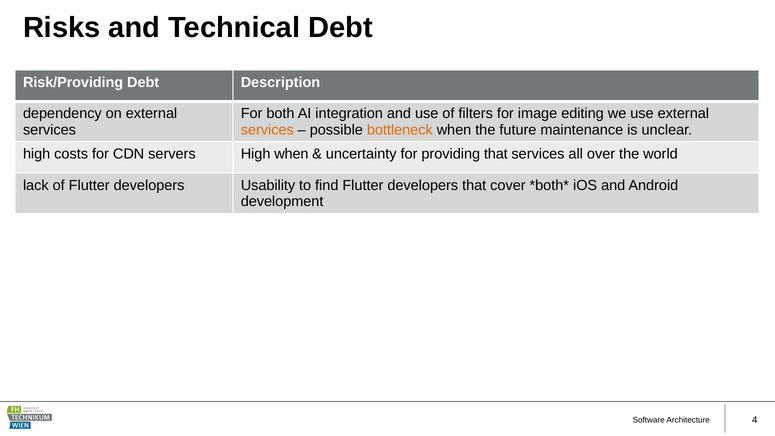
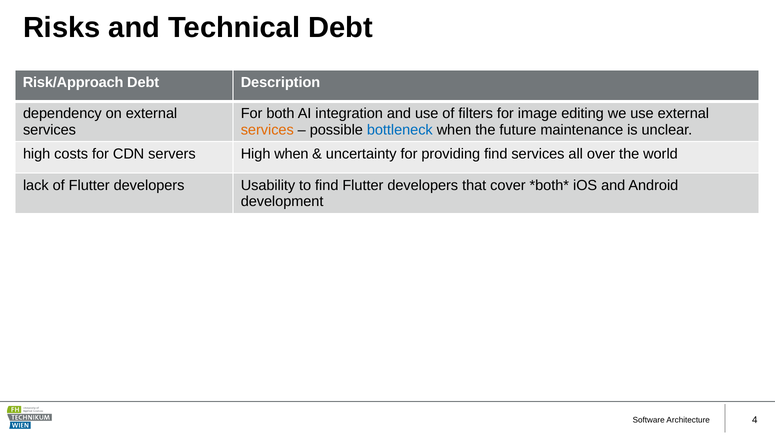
Risk/Providing: Risk/Providing -> Risk/Approach
bottleneck colour: orange -> blue
providing that: that -> find
